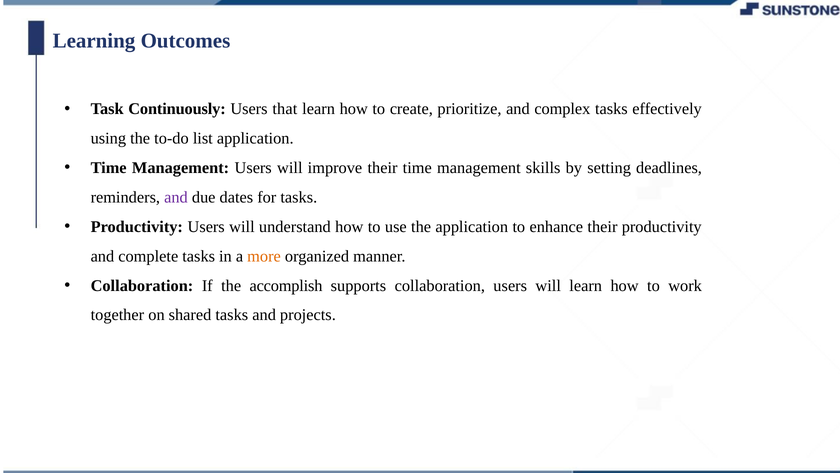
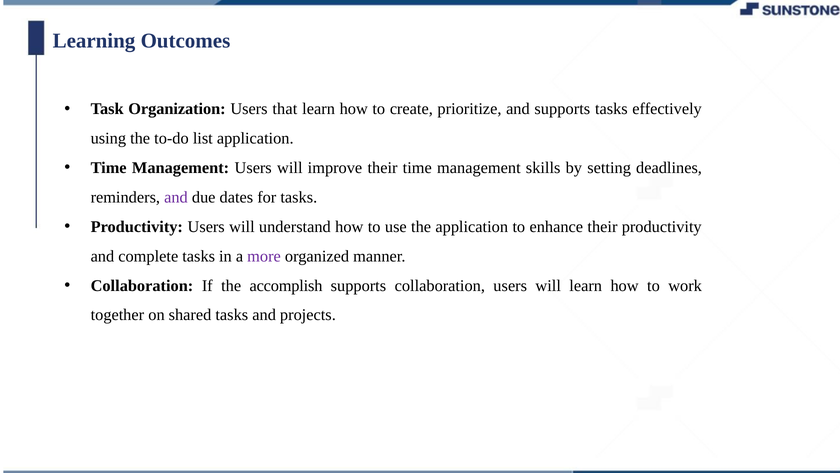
Continuously: Continuously -> Organization
and complex: complex -> supports
more colour: orange -> purple
